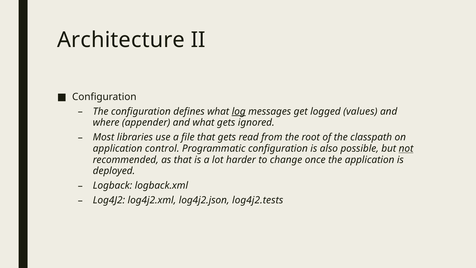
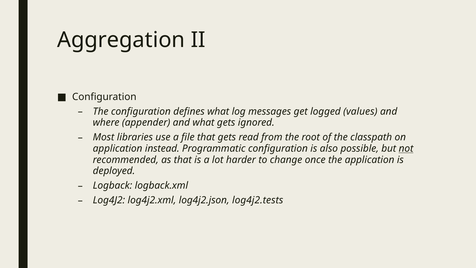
Architecture: Architecture -> Aggregation
log underline: present -> none
control: control -> instead
